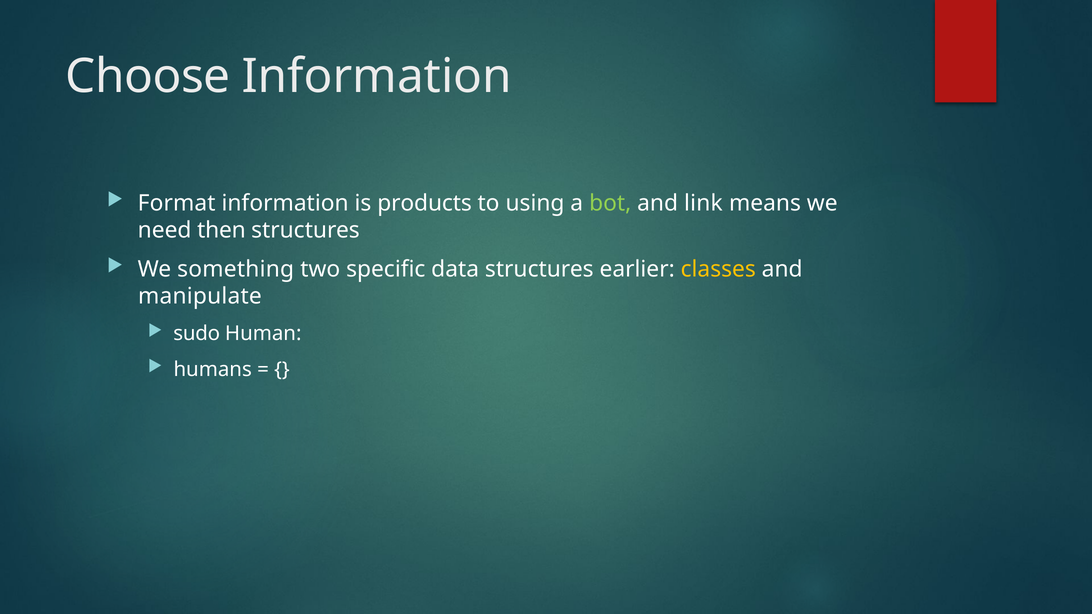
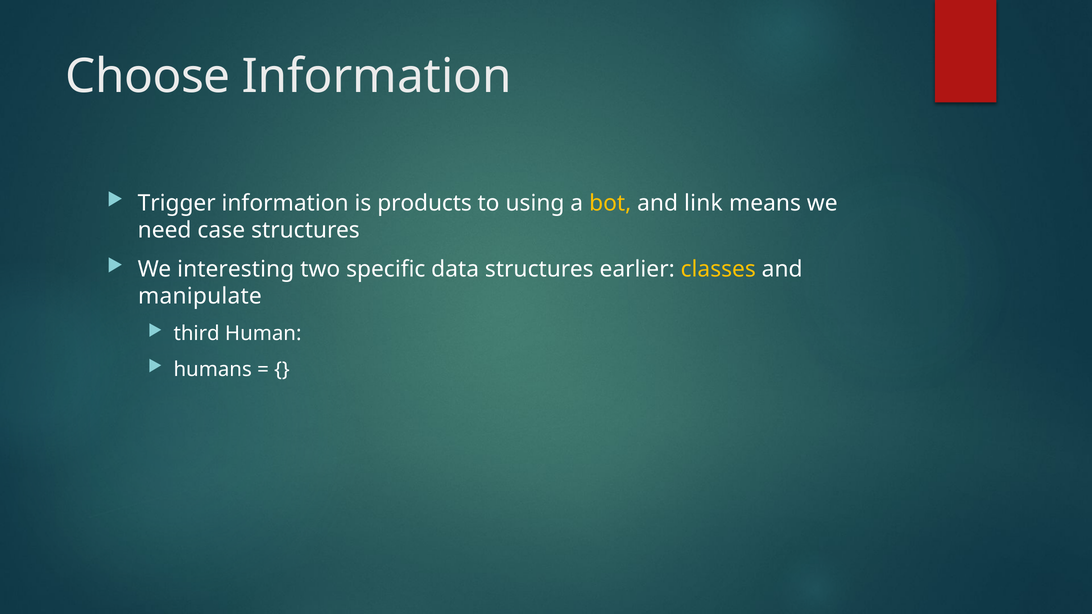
Format: Format -> Trigger
bot colour: light green -> yellow
then: then -> case
something: something -> interesting
sudo: sudo -> third
